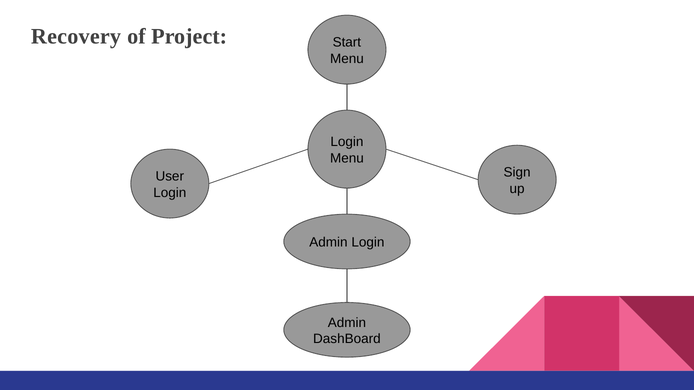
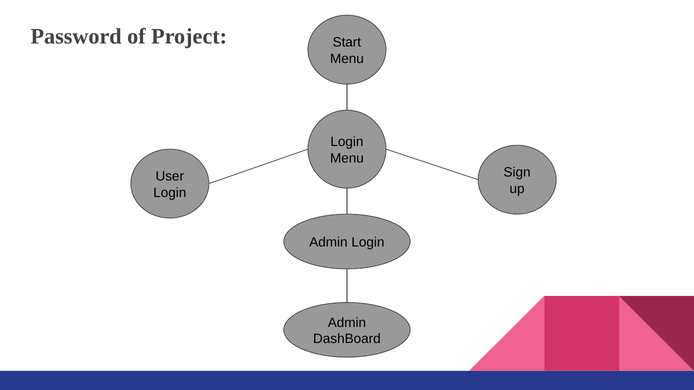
Recovery: Recovery -> Password
